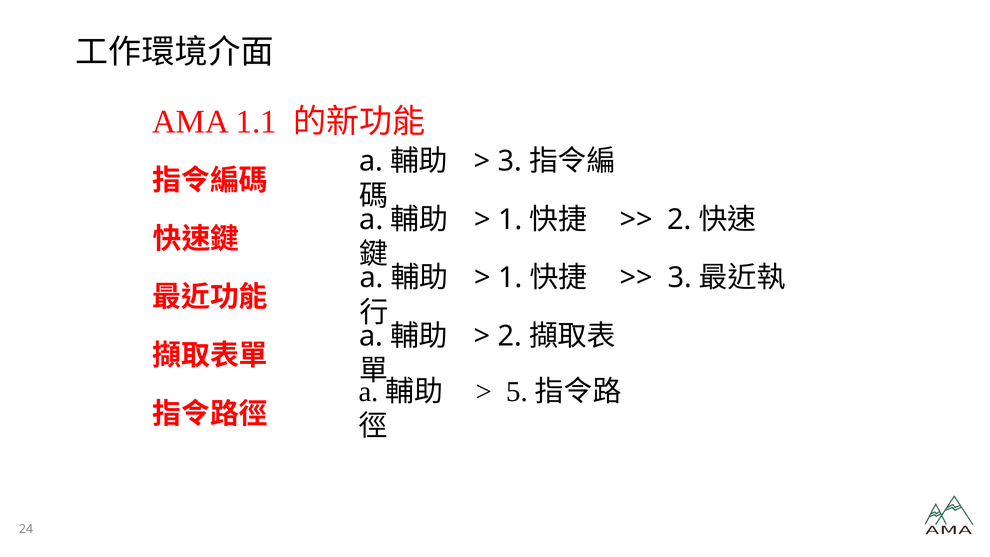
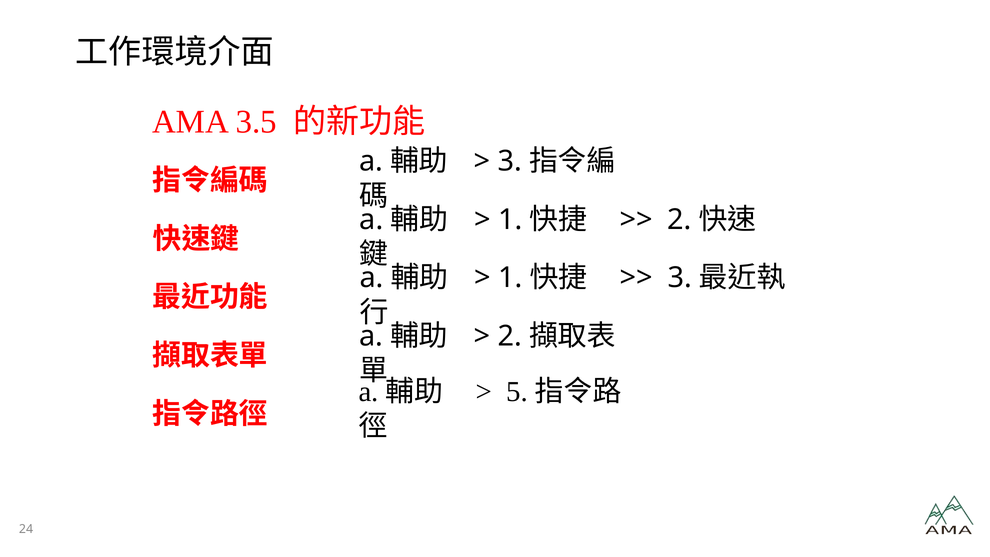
1.1: 1.1 -> 3.5
